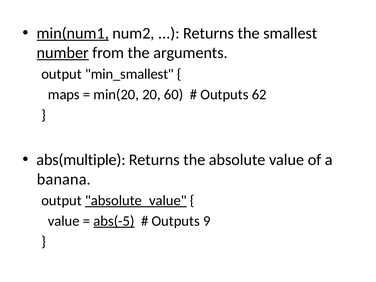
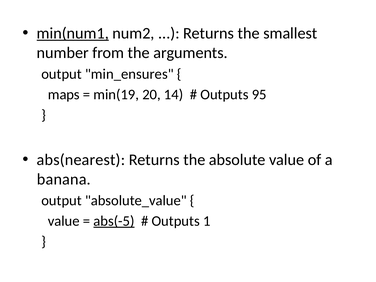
number underline: present -> none
min_smallest: min_smallest -> min_ensures
min(20: min(20 -> min(19
60: 60 -> 14
62: 62 -> 95
abs(multiple: abs(multiple -> abs(nearest
absolute_value underline: present -> none
9: 9 -> 1
